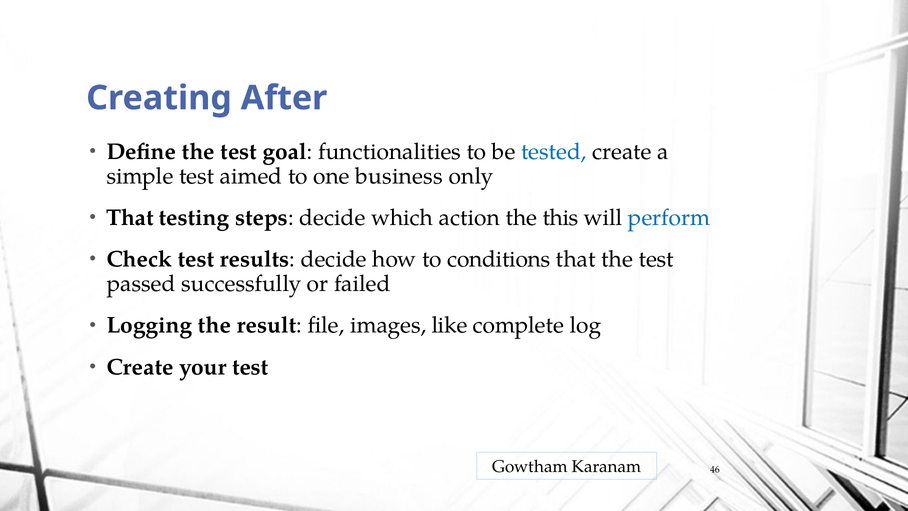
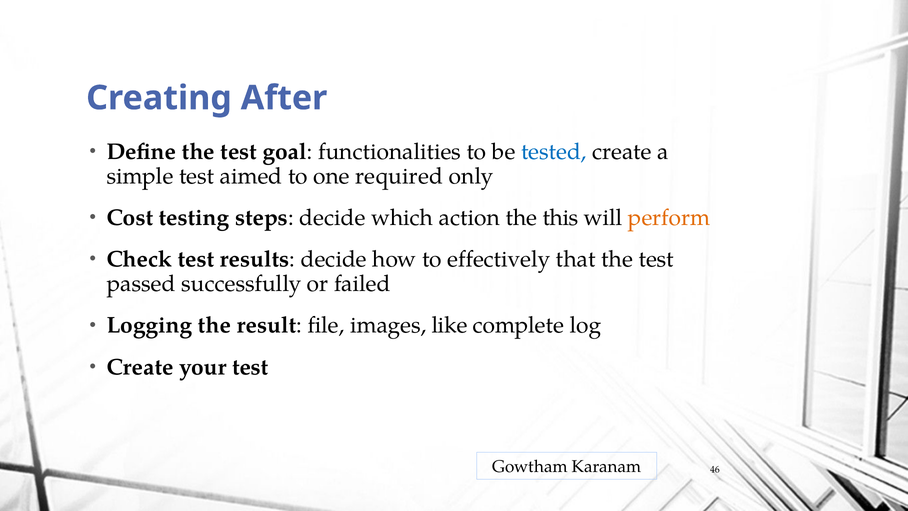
business: business -> required
That at (130, 218): That -> Cost
perform colour: blue -> orange
conditions: conditions -> effectively
